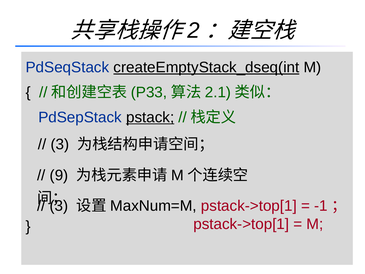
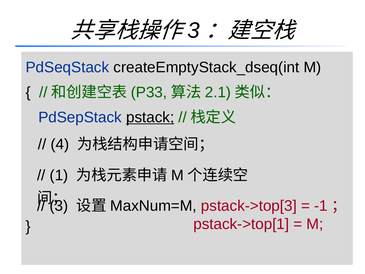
2 at (194, 30): 2 -> 3
createEmptyStack_dseq(int underline: present -> none
3 at (60, 144): 3 -> 4
9: 9 -> 1
pstack->top[1 at (249, 206): pstack->top[1 -> pstack->top[3
